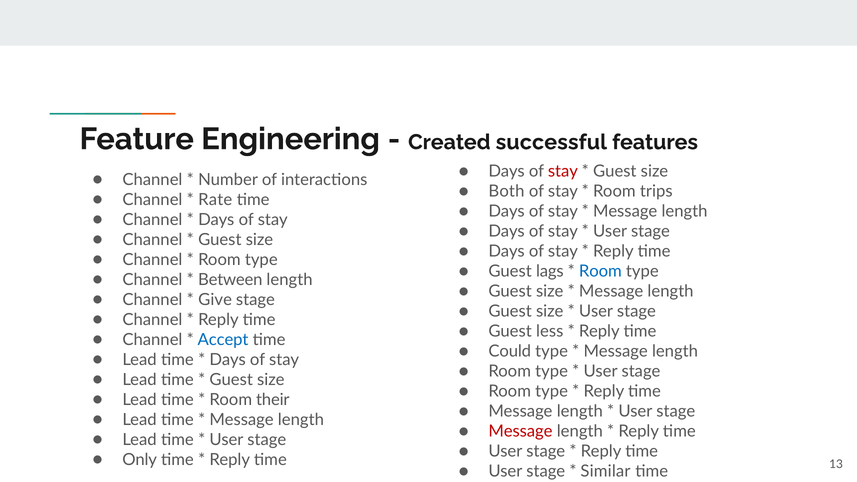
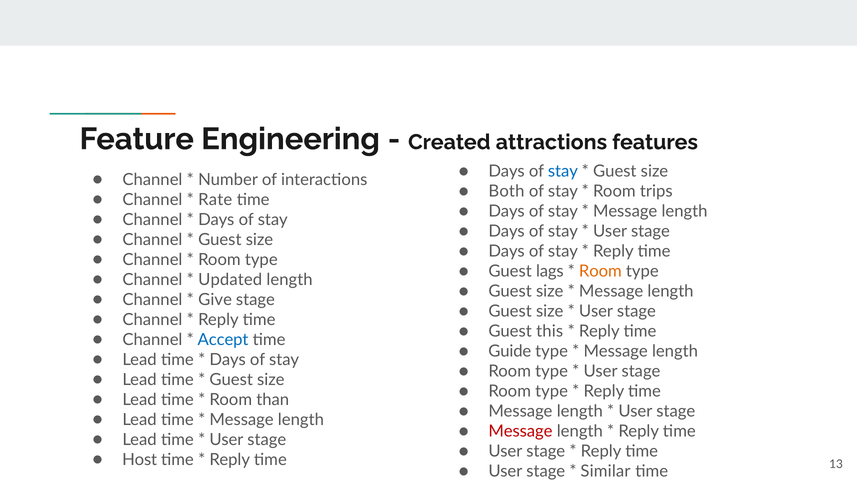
successful: successful -> attractions
stay at (563, 171) colour: red -> blue
Room at (600, 271) colour: blue -> orange
Between: Between -> Updated
less: less -> this
Could: Could -> Guide
their: their -> than
Only: Only -> Host
